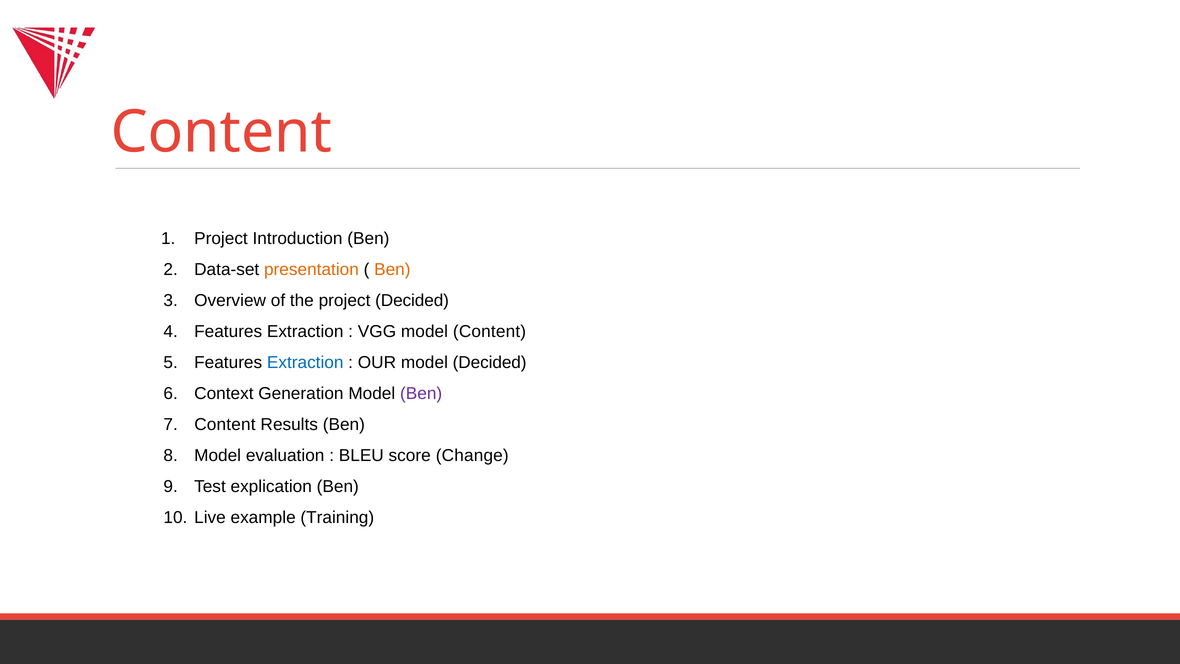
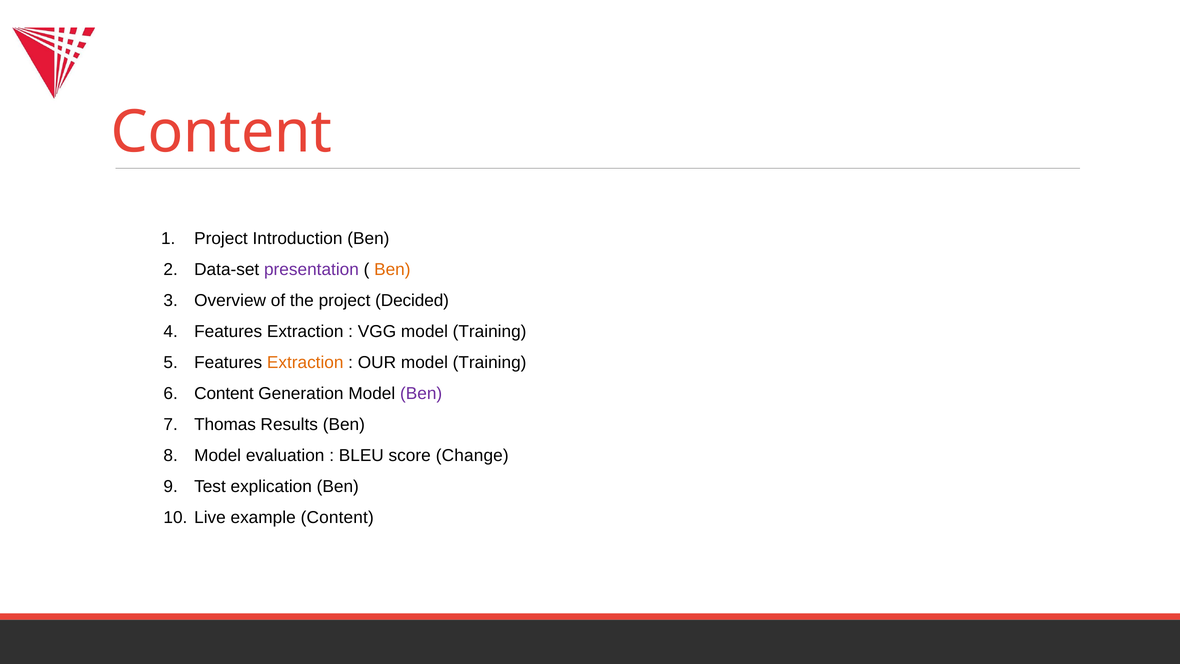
presentation colour: orange -> purple
VGG model Content: Content -> Training
Extraction at (305, 363) colour: blue -> orange
OUR model Decided: Decided -> Training
Context at (224, 394): Context -> Content
Content at (225, 424): Content -> Thomas
example Training: Training -> Content
